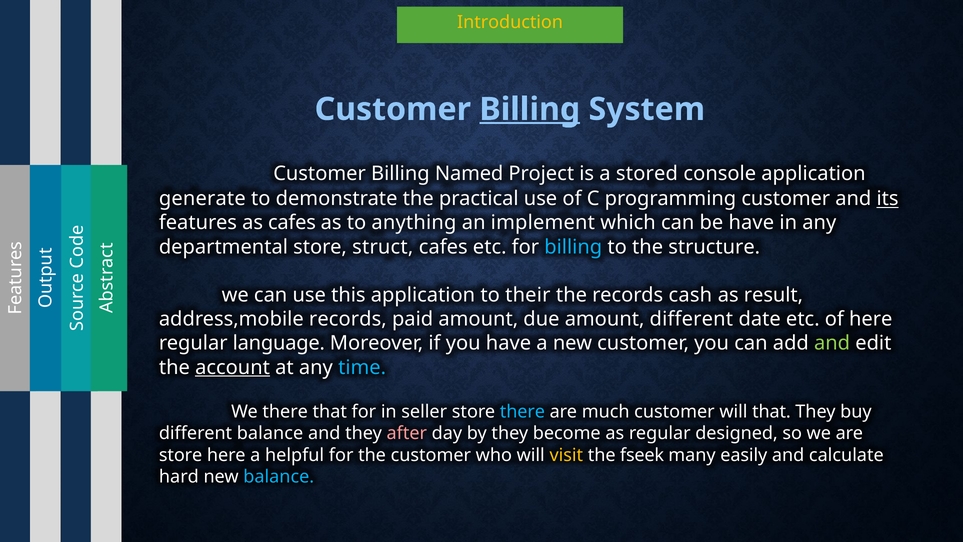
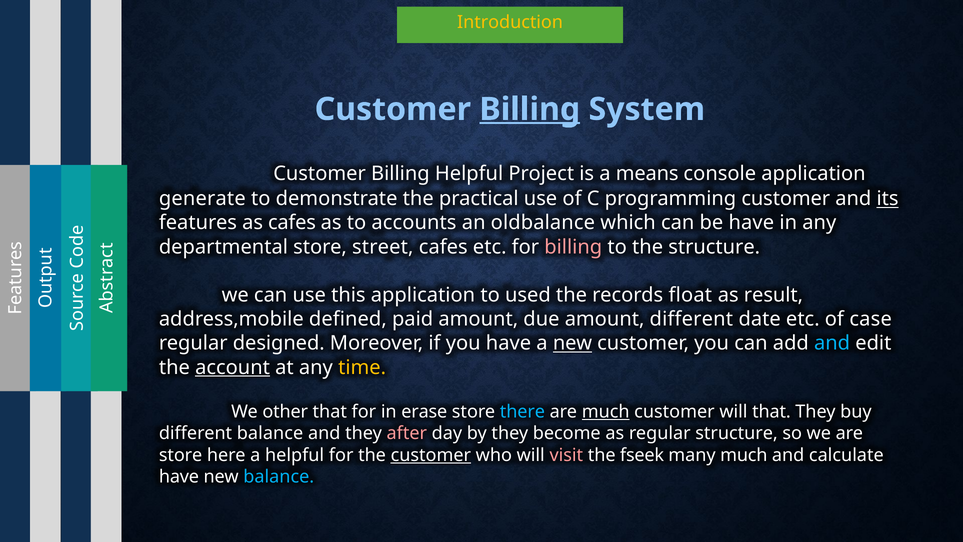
Billing Named: Named -> Helpful
stored: stored -> means
anything: anything -> accounts
implement: implement -> oldbalance
struct: struct -> street
billing at (573, 247) colour: light blue -> pink
their: their -> used
cash: cash -> float
address,mobile records: records -> defined
of here: here -> case
language: language -> designed
new at (573, 343) underline: none -> present
and at (832, 343) colour: light green -> light blue
time colour: light blue -> yellow
We there: there -> other
seller: seller -> erase
much at (606, 412) underline: none -> present
regular designed: designed -> structure
customer at (431, 455) underline: none -> present
visit colour: yellow -> pink
many easily: easily -> much
hard at (179, 477): hard -> have
